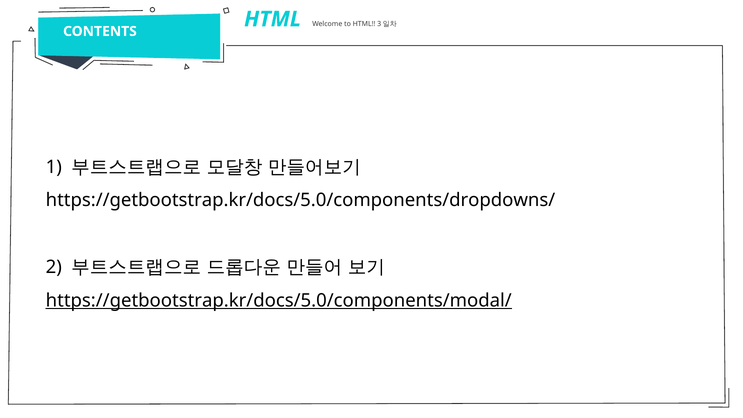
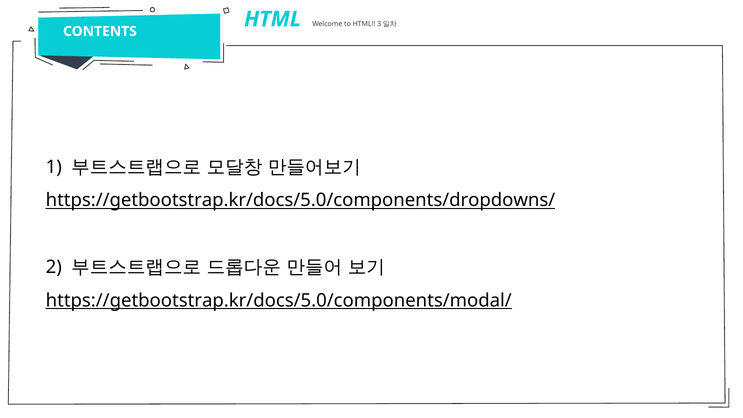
https://getbootstrap.kr/docs/5.0/components/dropdowns/ underline: none -> present
